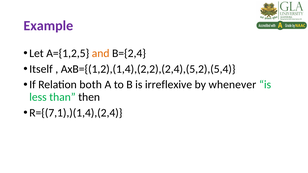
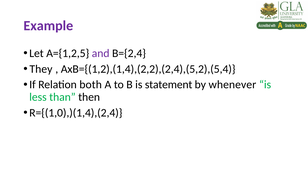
and colour: orange -> purple
Itself: Itself -> They
irreflexive: irreflexive -> statement
R={(7,1),)(1,4),(2,4: R={(7,1),)(1,4),(2,4 -> R={(1,0),)(1,4),(2,4
